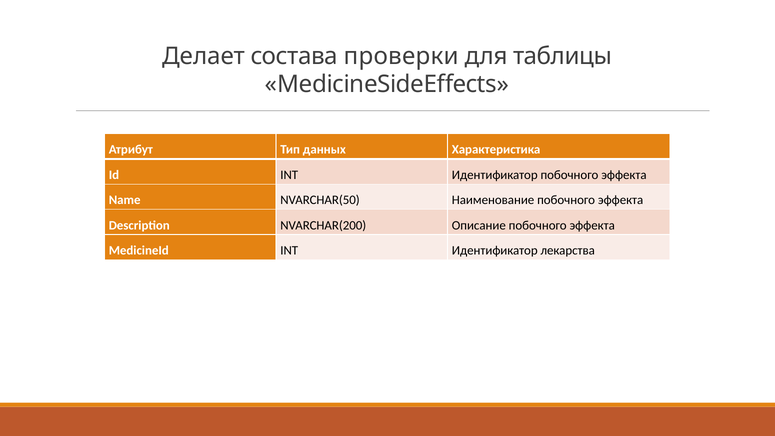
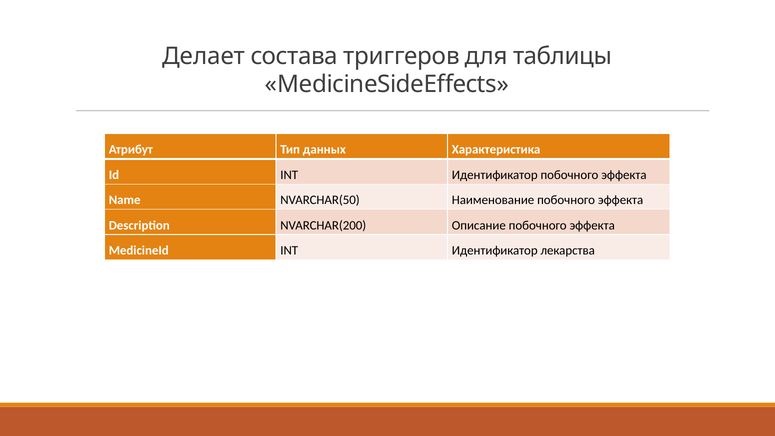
проверки: проверки -> триггеров
